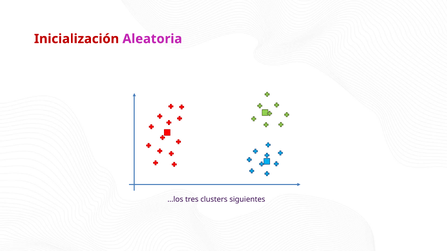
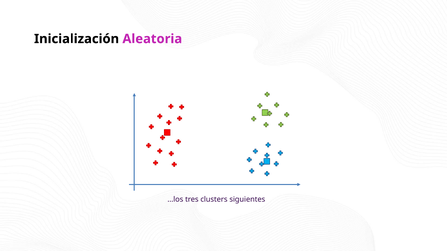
Inicialización colour: red -> black
